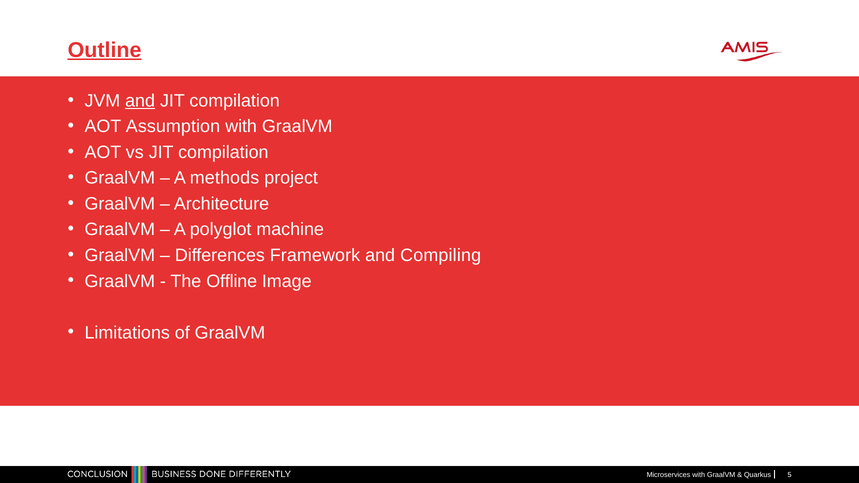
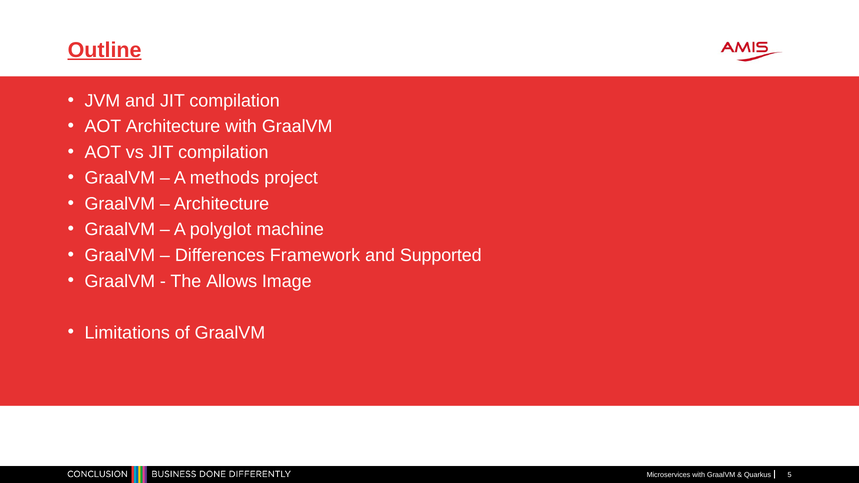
and at (140, 101) underline: present -> none
AOT Assumption: Assumption -> Architecture
Compiling: Compiling -> Supported
Offline: Offline -> Allows
